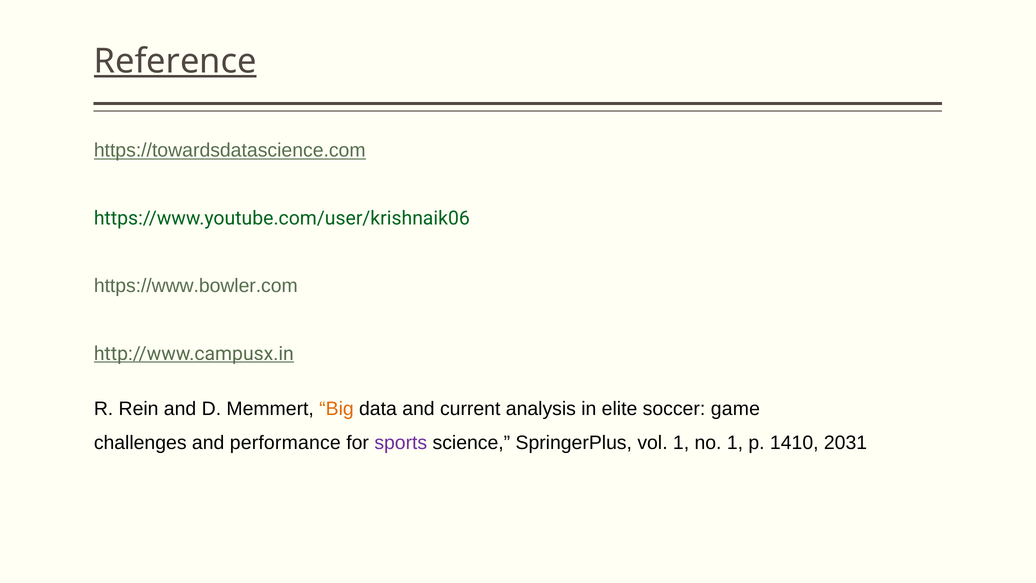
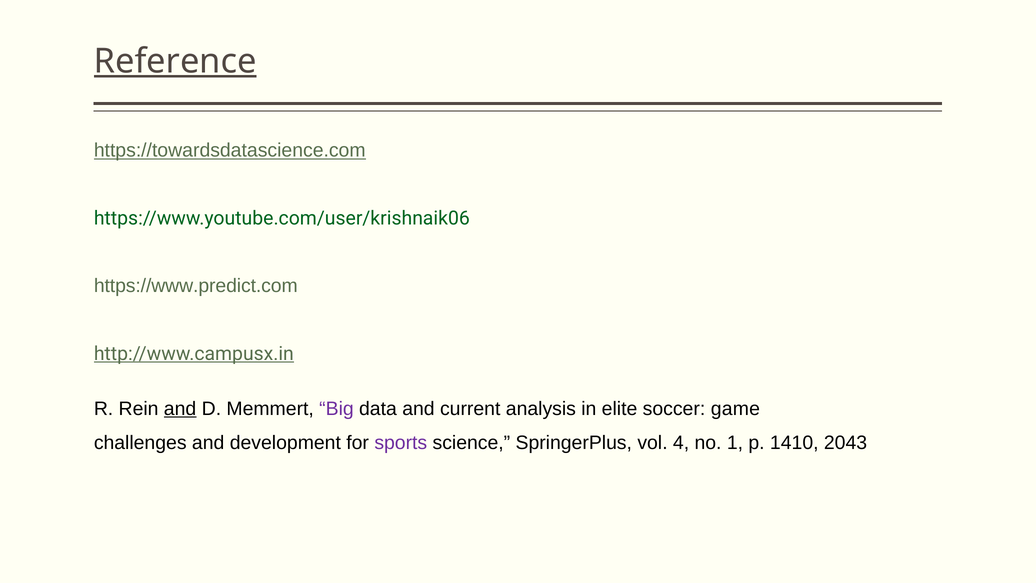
https://www.bowler.com: https://www.bowler.com -> https://www.predict.com
and at (180, 409) underline: none -> present
Big colour: orange -> purple
performance: performance -> development
vol 1: 1 -> 4
2031: 2031 -> 2043
